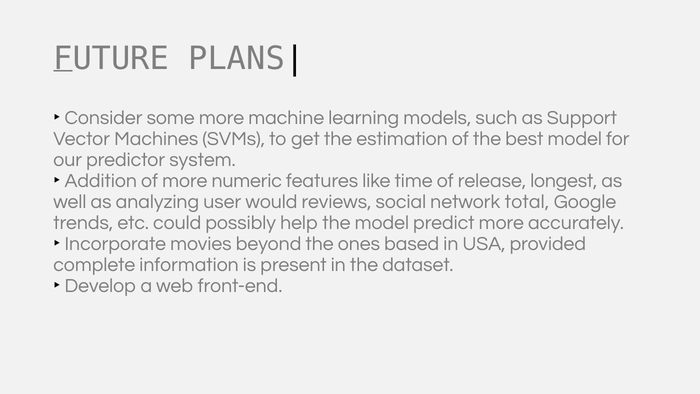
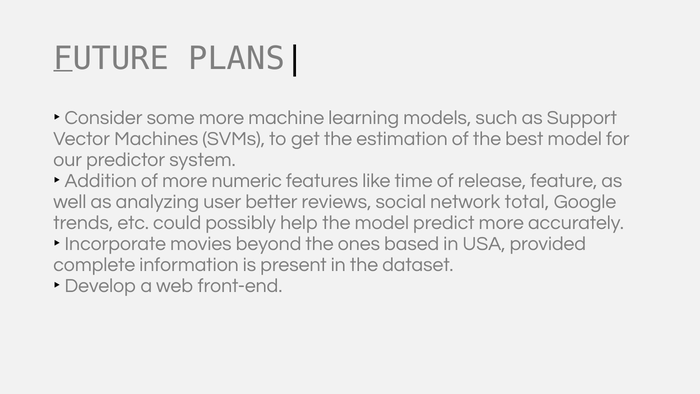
longest: longest -> feature
would: would -> better
